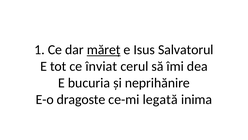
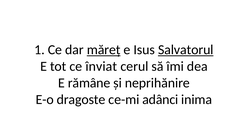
Salvatorul underline: none -> present
bucuria: bucuria -> rămâne
legată: legată -> adânci
